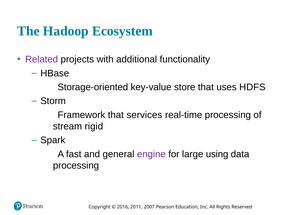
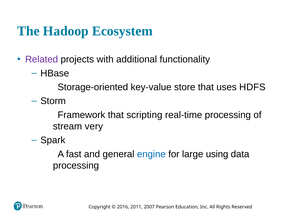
services: services -> scripting
rigid: rigid -> very
engine colour: purple -> blue
